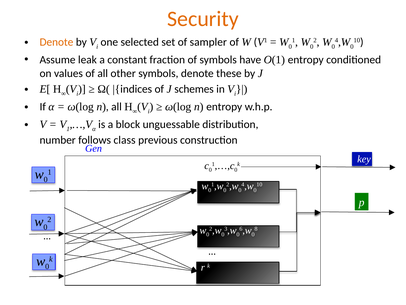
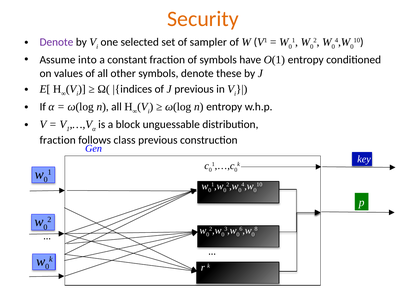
Denote at (56, 42) colour: orange -> purple
leak: leak -> into
J schemes: schemes -> previous
number at (58, 140): number -> fraction
